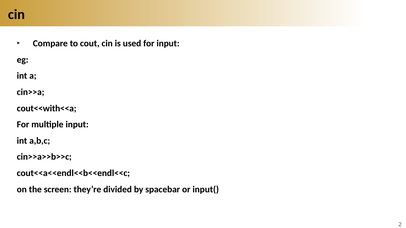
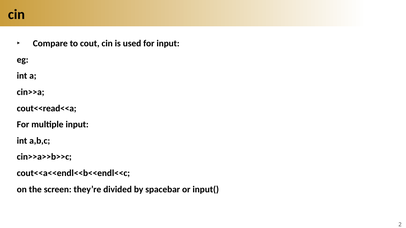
cout<<with<<a: cout<<with<<a -> cout<<read<<a
